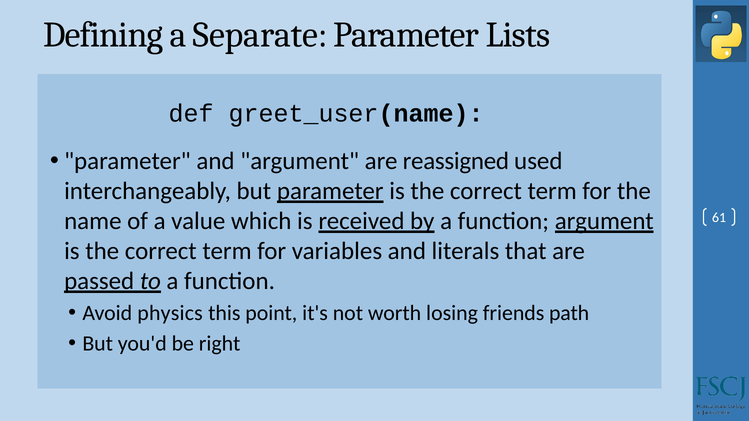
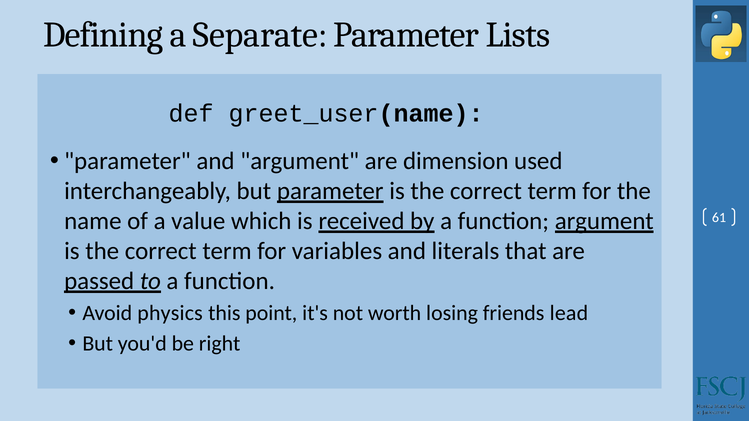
reassigned: reassigned -> dimension
path: path -> lead
